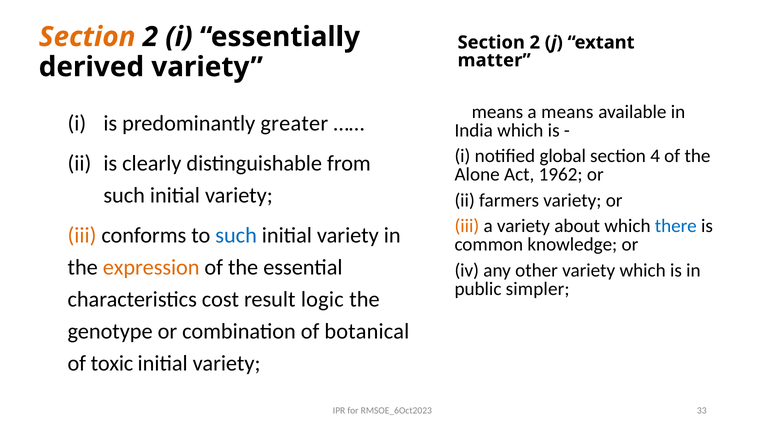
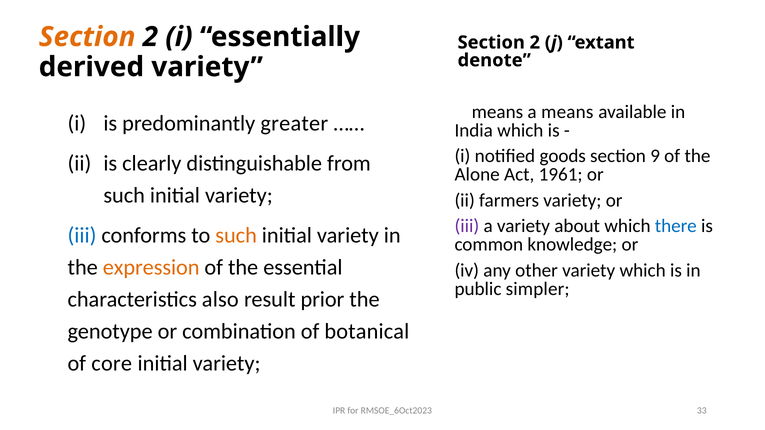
matter: matter -> denote
global: global -> goods
4: 4 -> 9
1962: 1962 -> 1961
iii at (467, 226) colour: orange -> purple
iii at (82, 236) colour: orange -> blue
such at (236, 236) colour: blue -> orange
cost: cost -> also
logic: logic -> prior
toxic: toxic -> core
